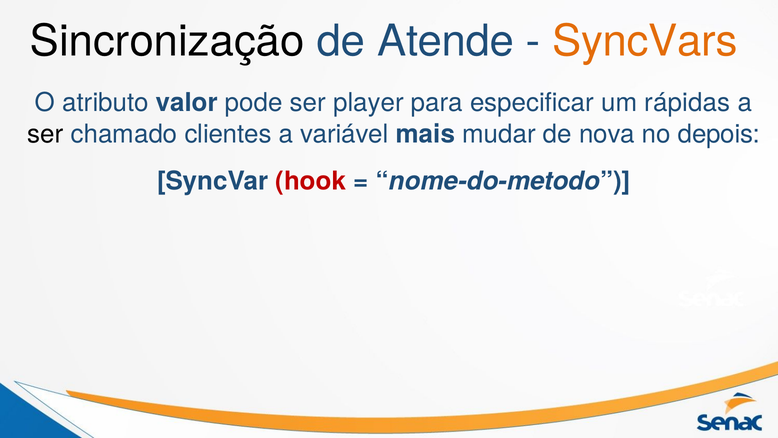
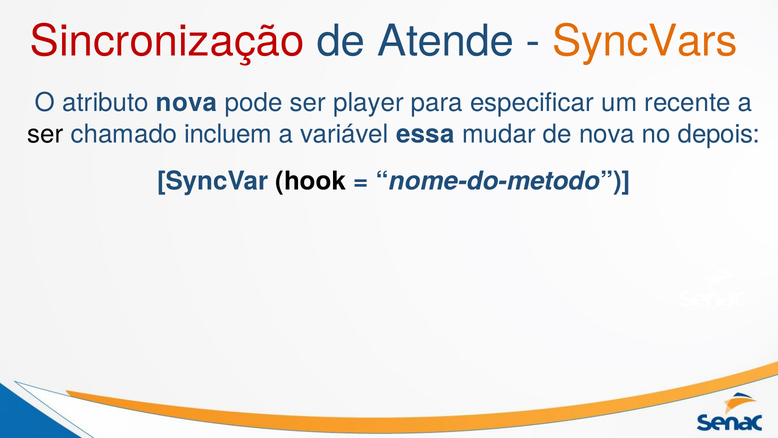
Sincronização colour: black -> red
atributo valor: valor -> nova
rápidas: rápidas -> recente
clientes: clientes -> incluem
mais: mais -> essa
hook colour: red -> black
